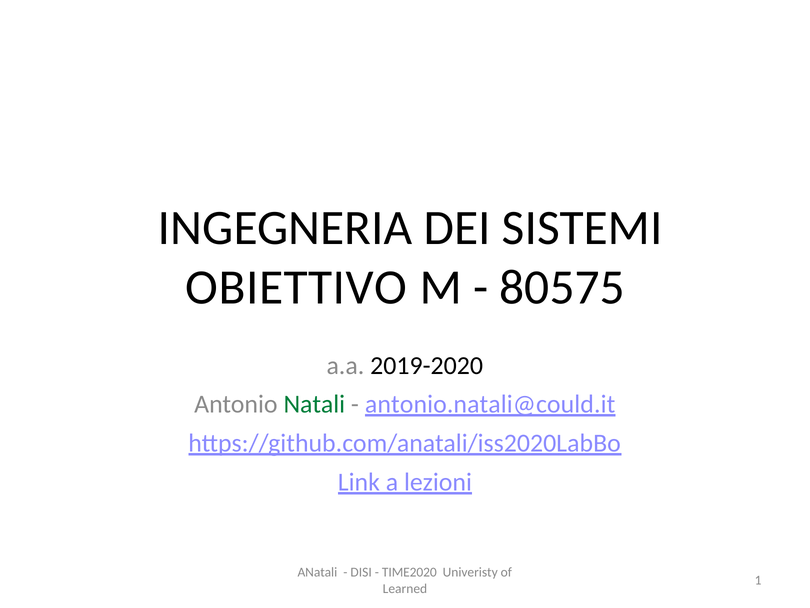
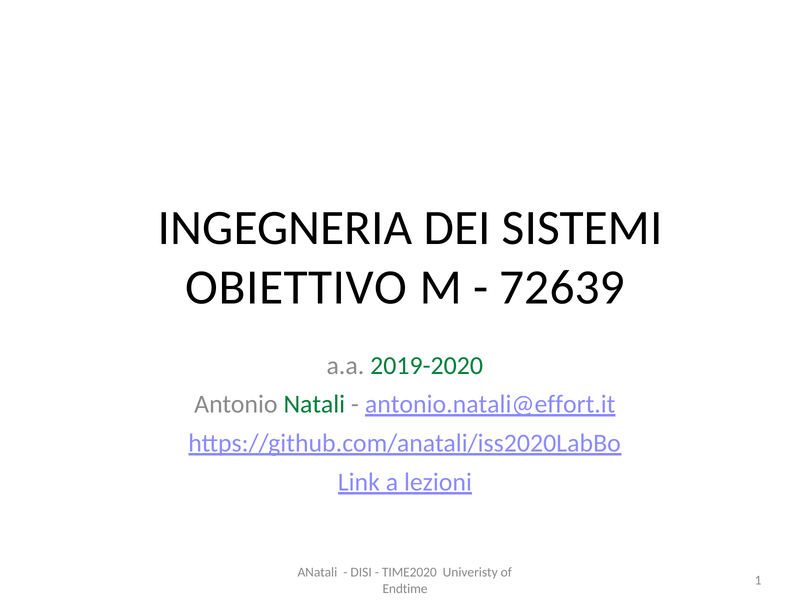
80575: 80575 -> 72639
2019-2020 colour: black -> green
antonio.natali@could.it: antonio.natali@could.it -> antonio.natali@effort.it
Learned: Learned -> Endtime
